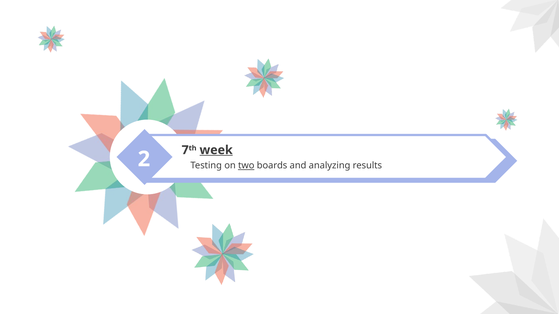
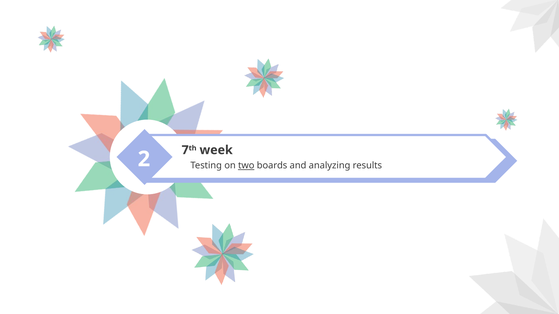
week underline: present -> none
